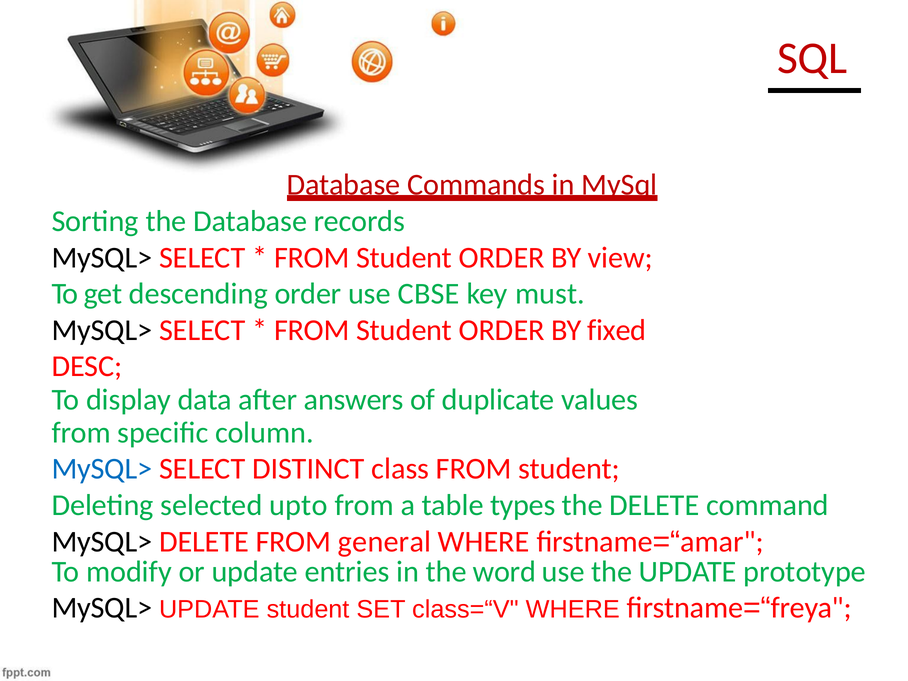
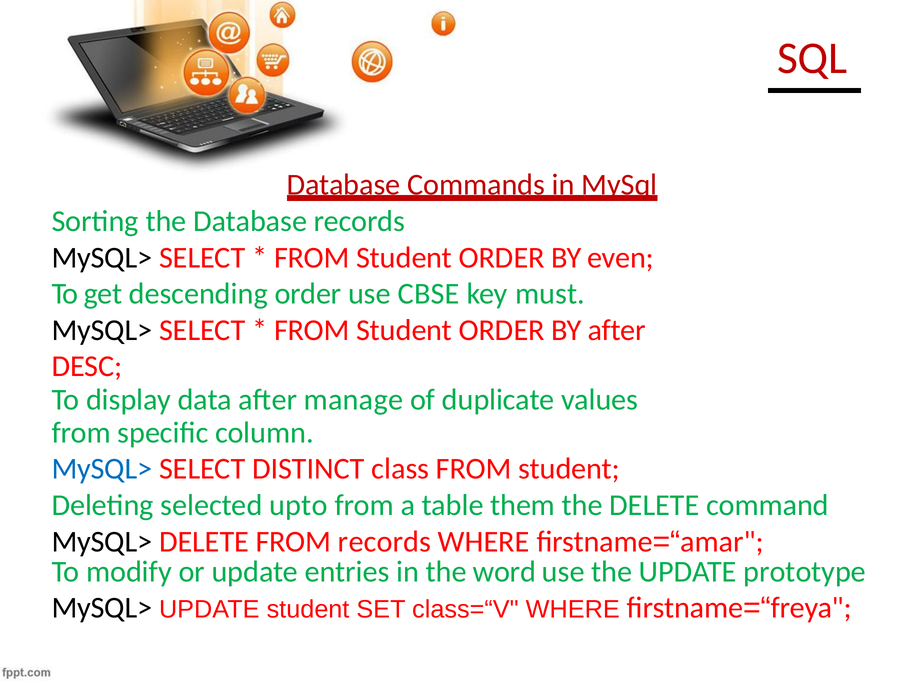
view: view -> even
BY fixed: fixed -> after
answers: answers -> manage
types: types -> them
FROM general: general -> records
